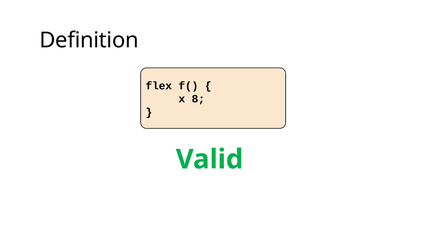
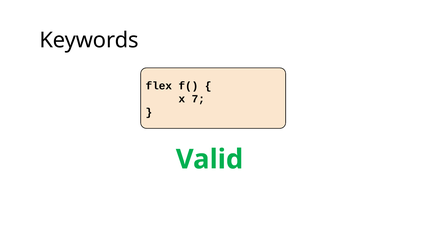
Definition: Definition -> Keywords
8: 8 -> 7
